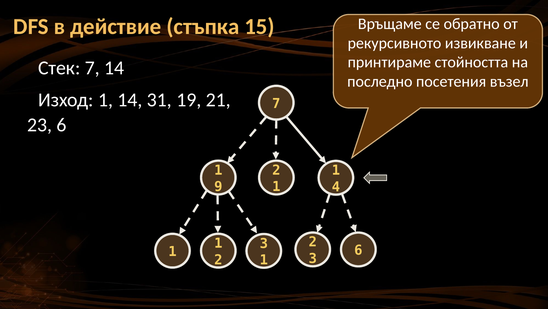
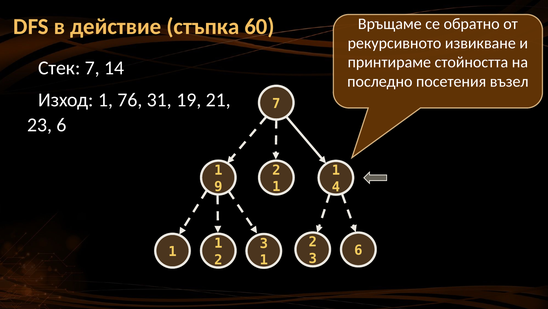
15: 15 -> 60
1 14: 14 -> 76
